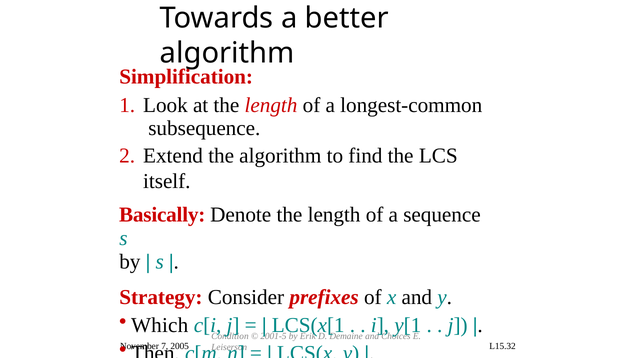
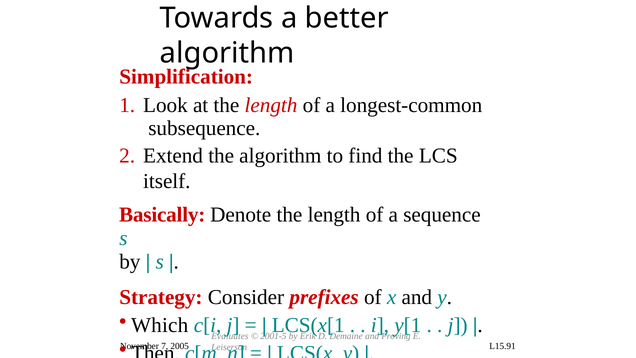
Condition: Condition -> Evaluates
Choices: Choices -> Proving
L15.32: L15.32 -> L15.91
